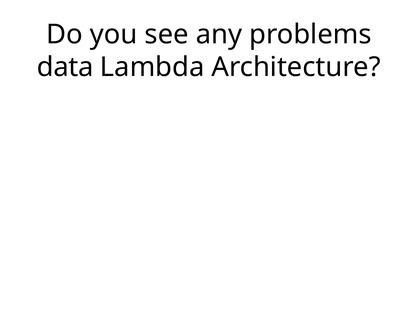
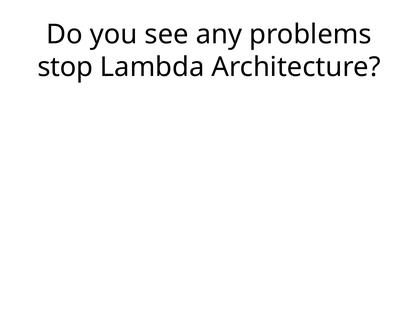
data: data -> stop
